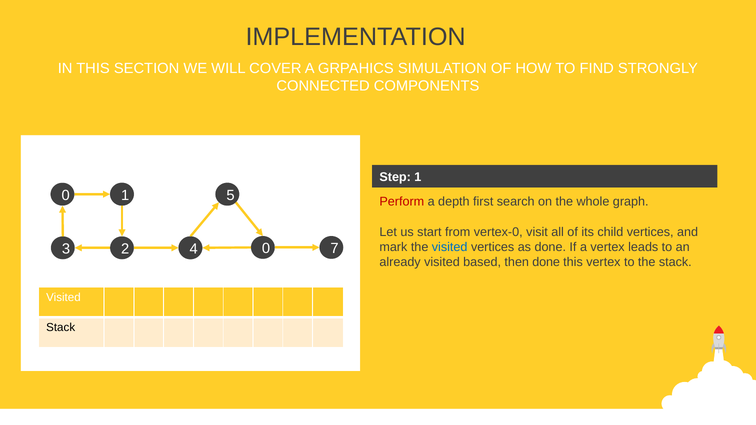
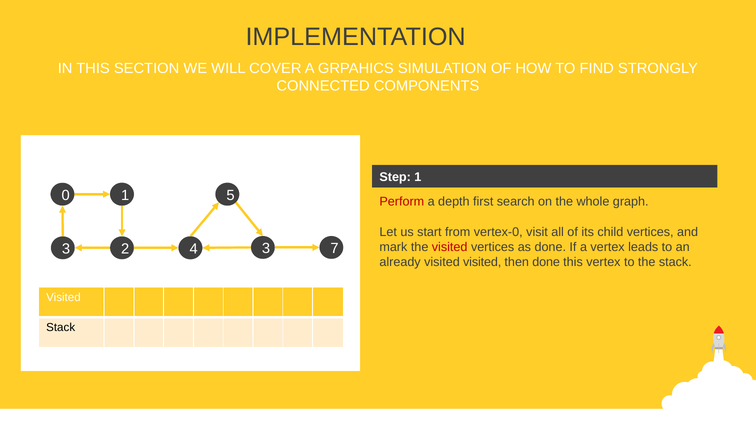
visited at (450, 247) colour: blue -> red
2 0: 0 -> 3
visited based: based -> visited
